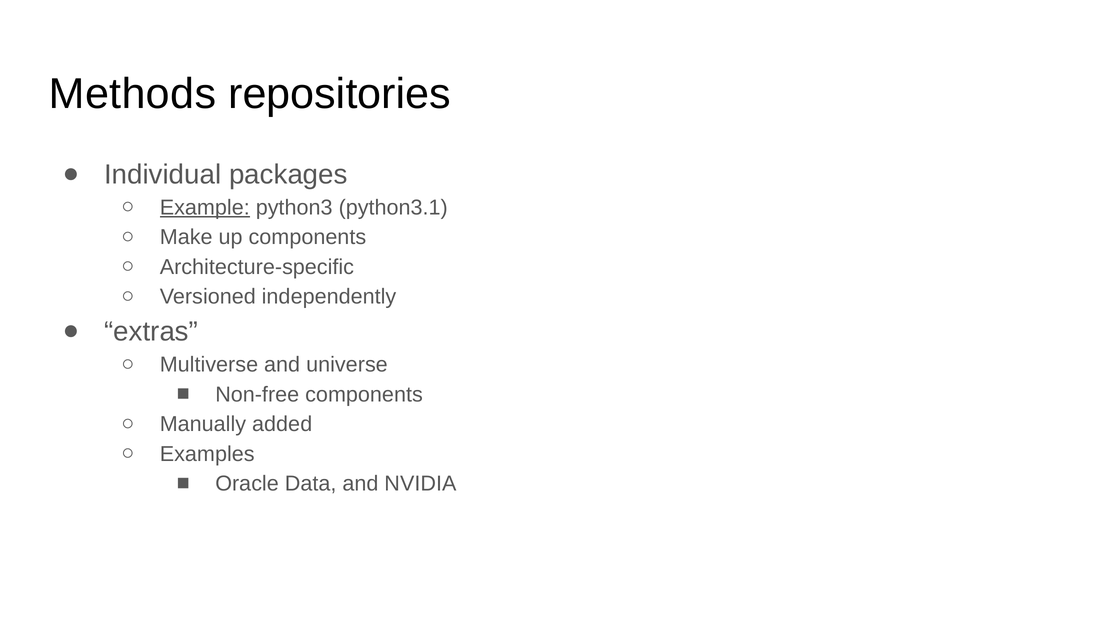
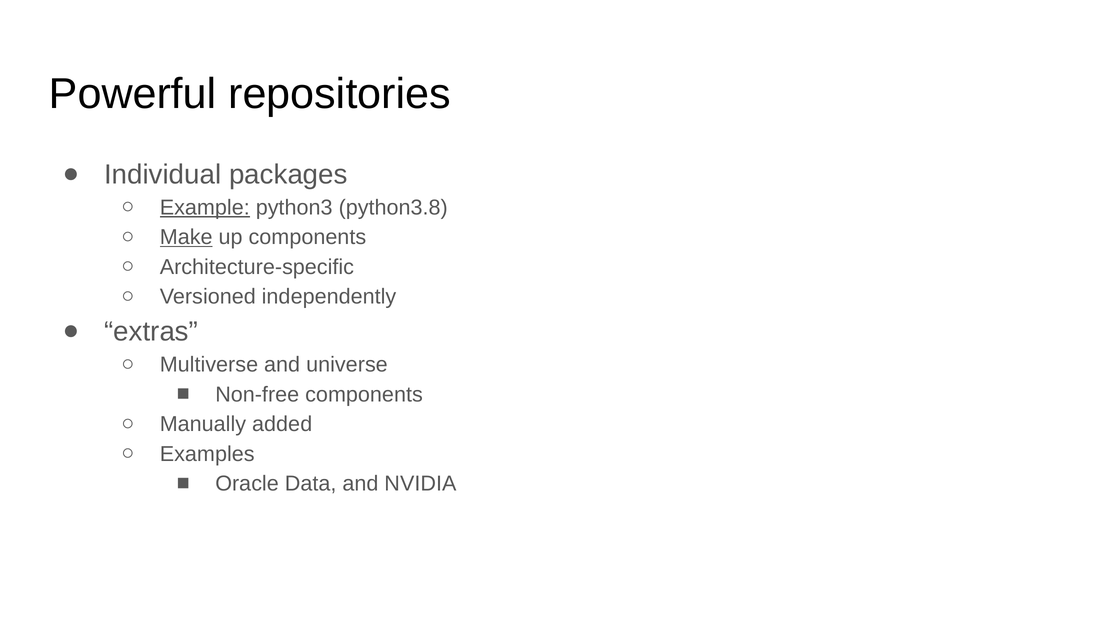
Methods: Methods -> Powerful
python3.1: python3.1 -> python3.8
Make underline: none -> present
